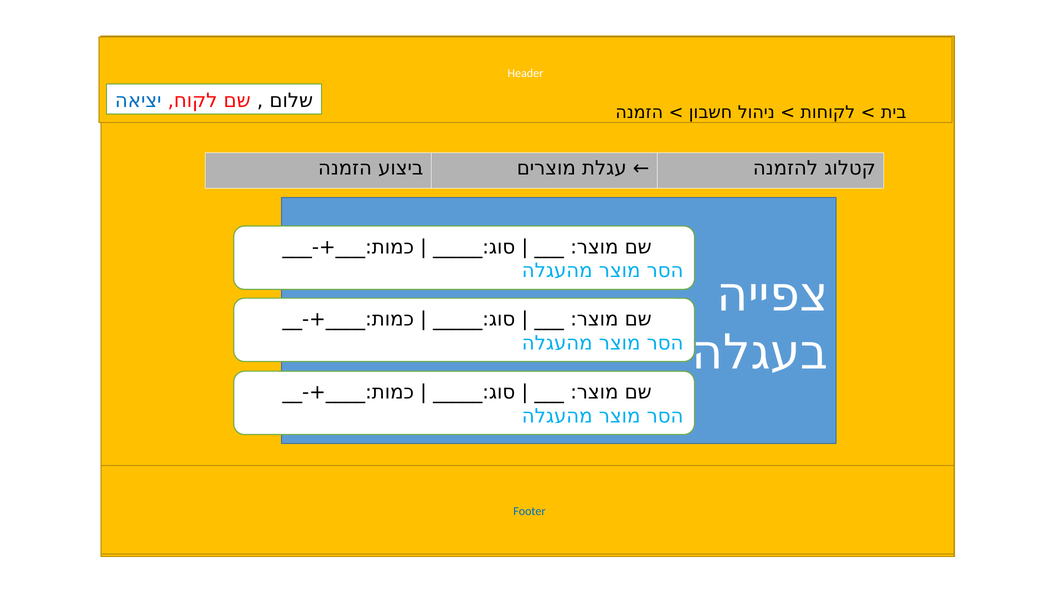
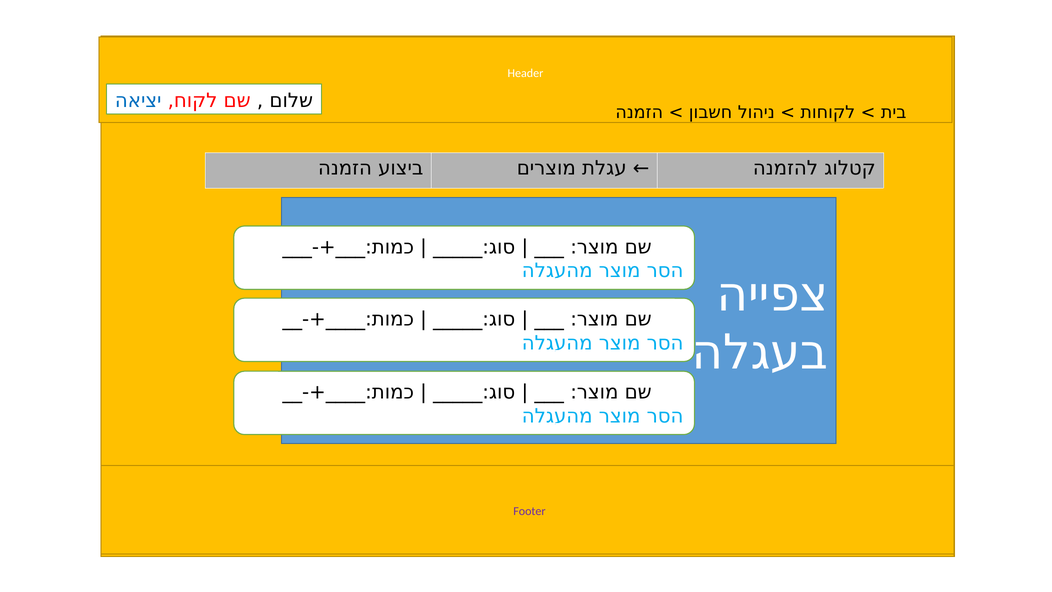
Footer colour: blue -> purple
